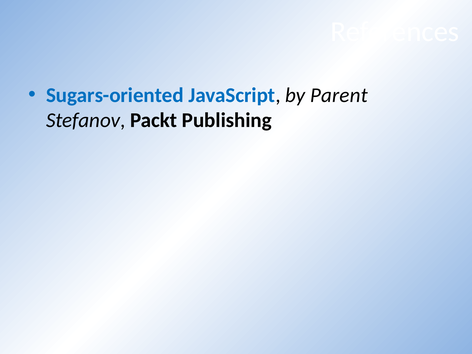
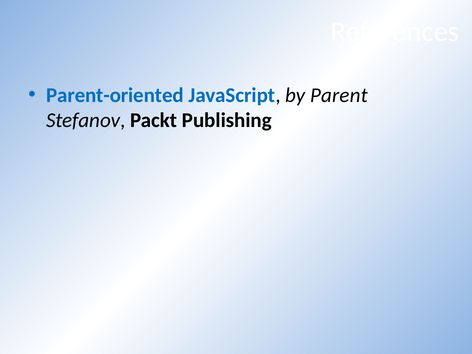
Sugars-oriented: Sugars-oriented -> Parent-oriented
